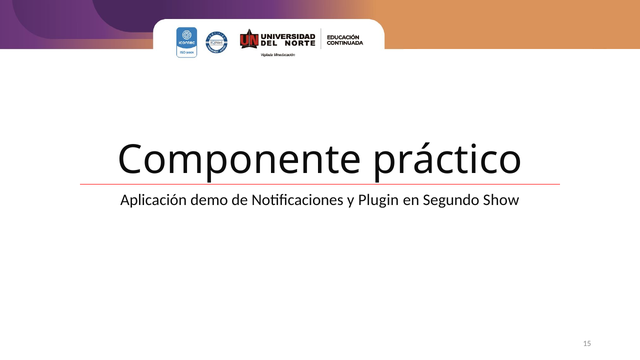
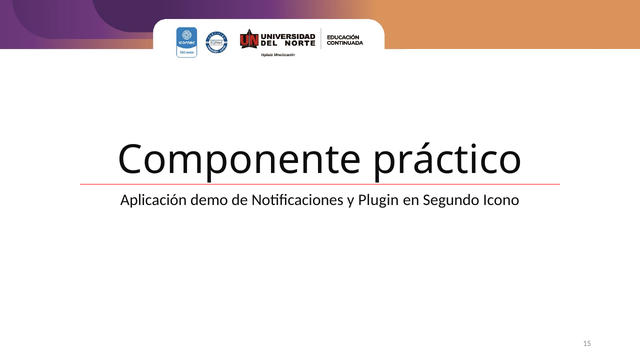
Show: Show -> Icono
